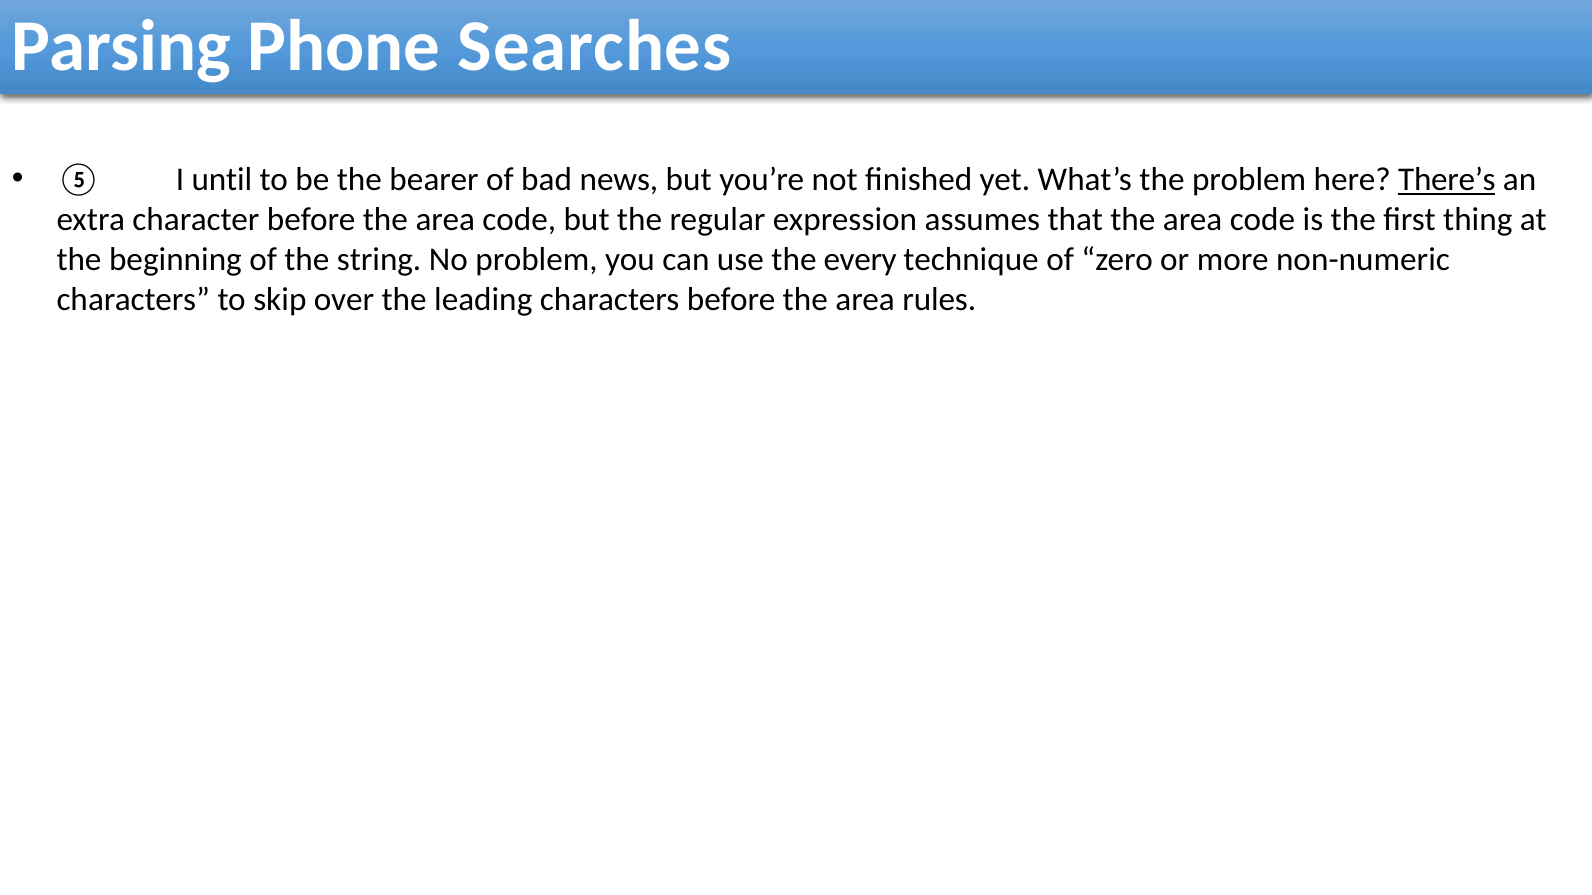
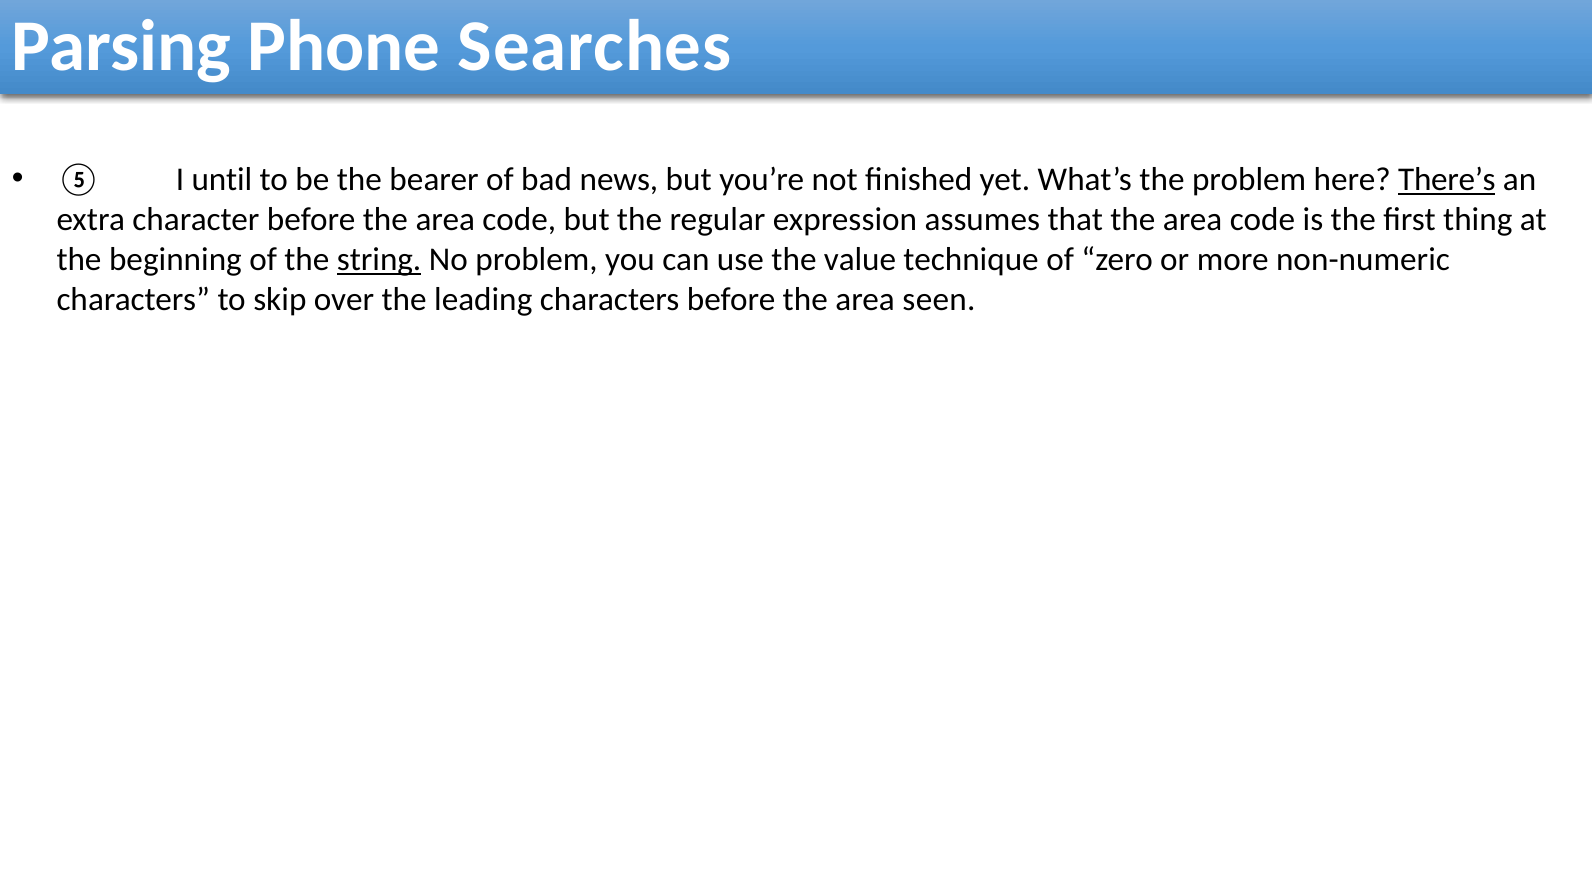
string underline: none -> present
every: every -> value
rules: rules -> seen
